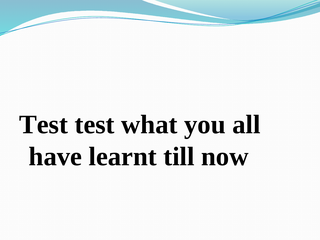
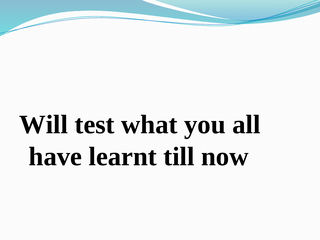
Test at (44, 125): Test -> Will
